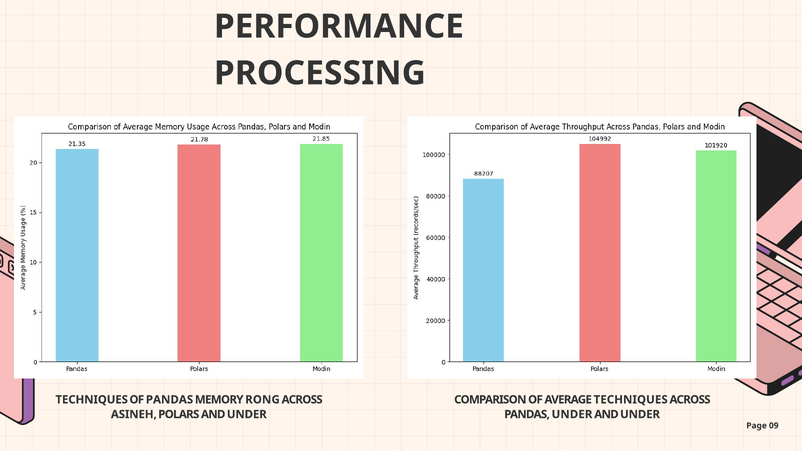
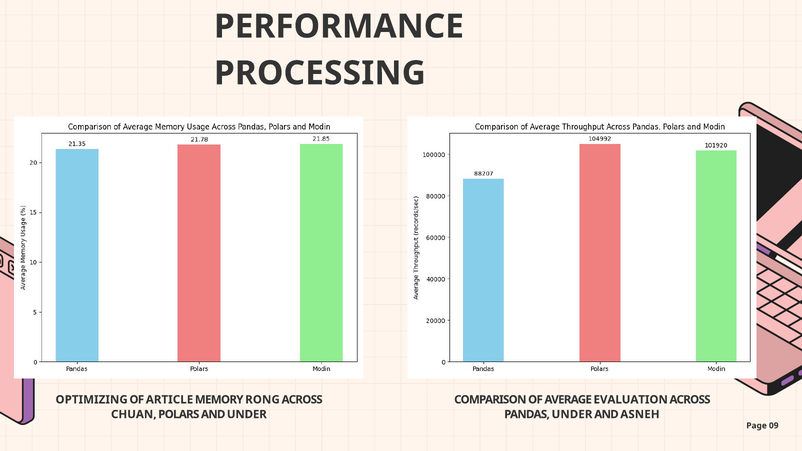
TECHNIQUES at (92, 400): TECHNIQUES -> OPTIMIZING
OF PANDAS: PANDAS -> ARTICLE
AVERAGE TECHNIQUES: TECHNIQUES -> EVALUATION
ASINEH: ASINEH -> CHUAN
UNDER at (640, 414): UNDER -> ASNEH
